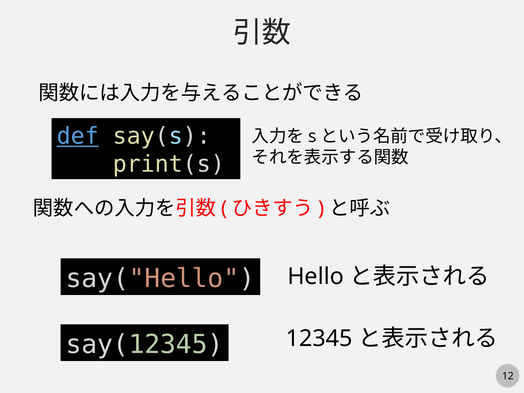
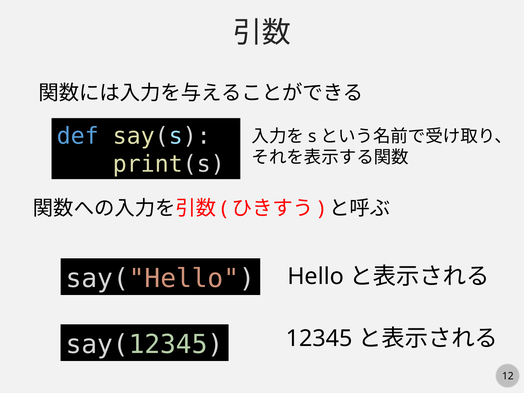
def underline: present -> none
